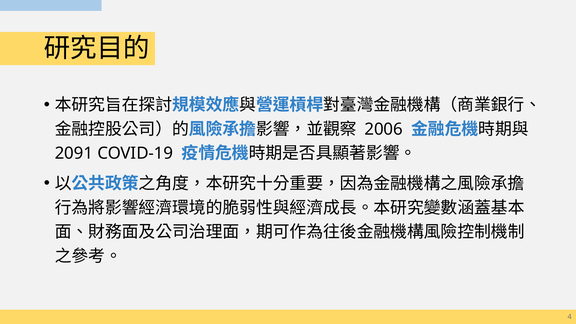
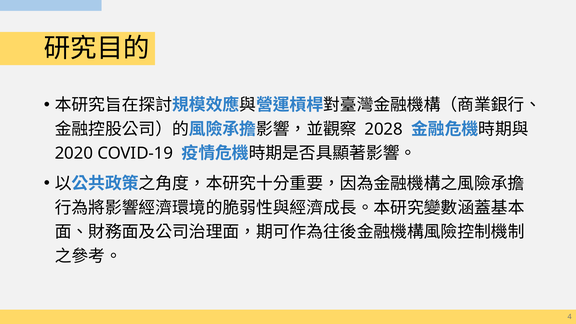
2006: 2006 -> 2028
2091: 2091 -> 2020
